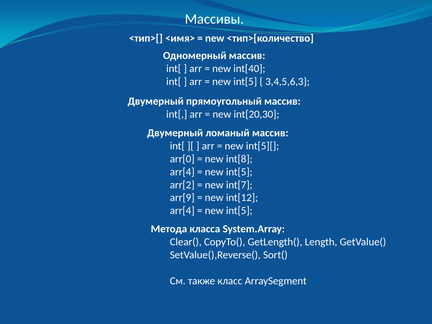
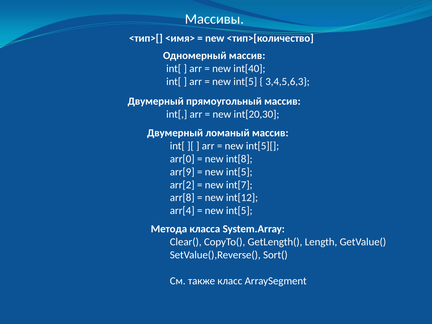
arr[4 at (182, 172): arr[4 -> arr[9
arr[9: arr[9 -> arr[8
